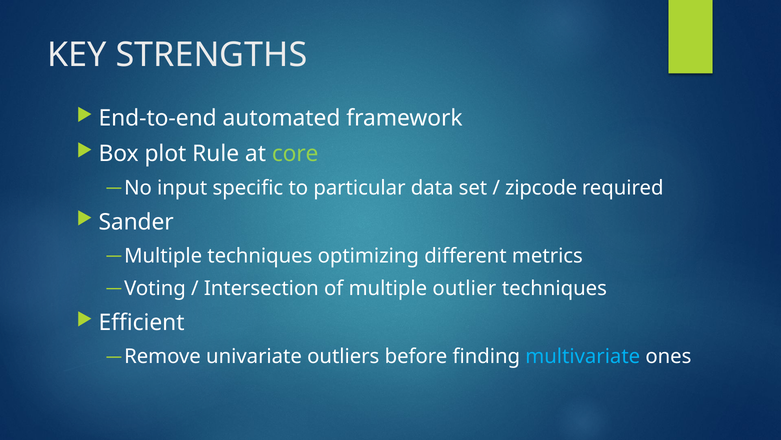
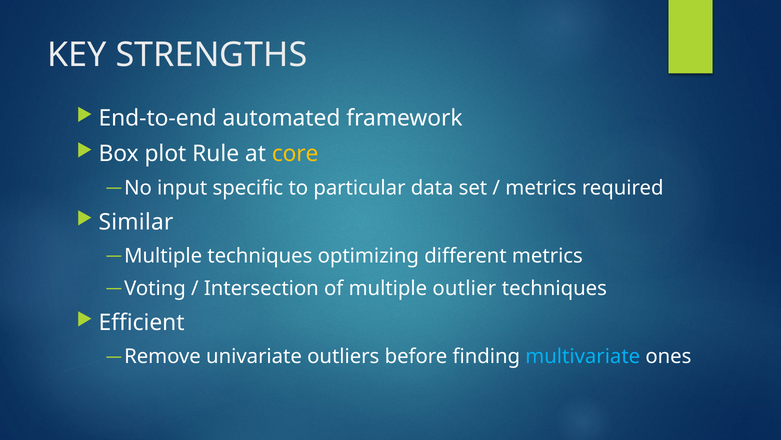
core colour: light green -> yellow
zipcode at (541, 188): zipcode -> metrics
Sander: Sander -> Similar
